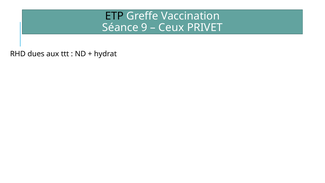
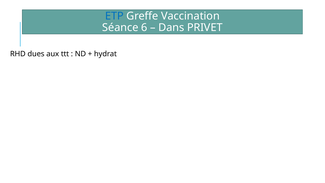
ETP colour: black -> blue
9: 9 -> 6
Ceux: Ceux -> Dans
